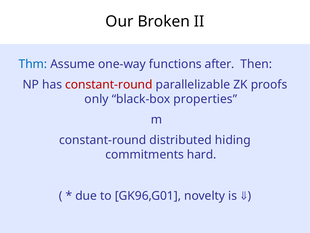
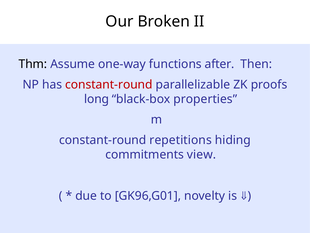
Thm colour: blue -> black
only: only -> long
distributed: distributed -> repetitions
hard: hard -> view
